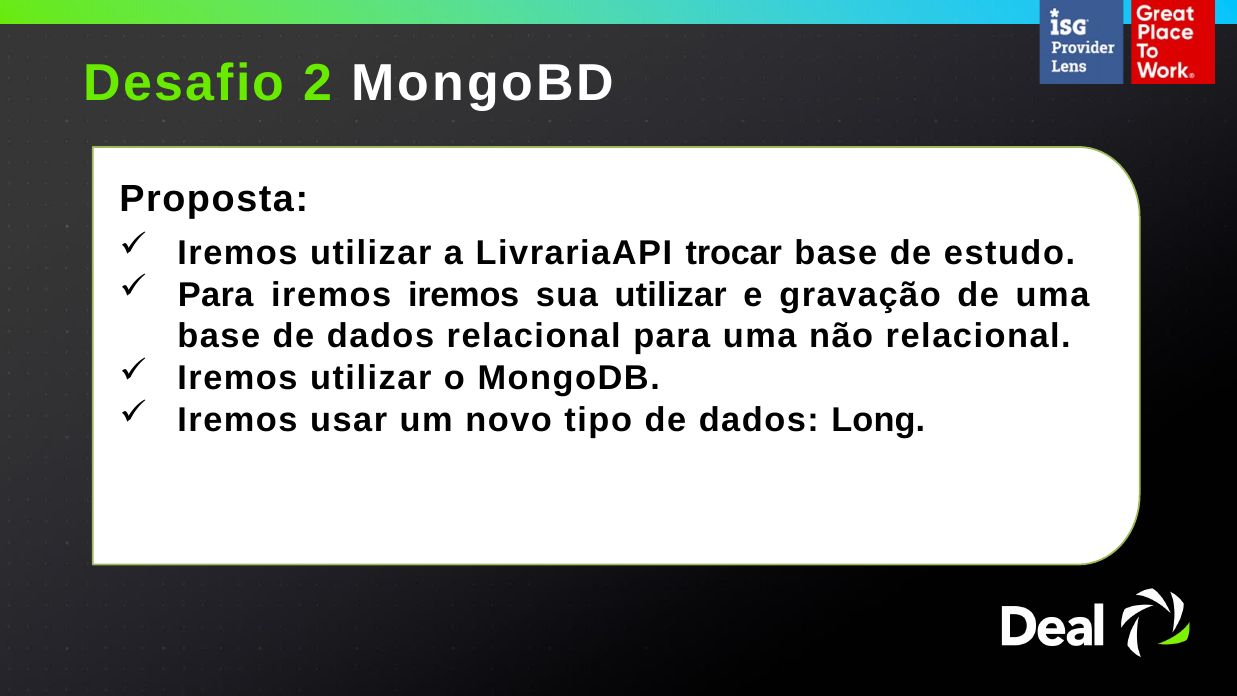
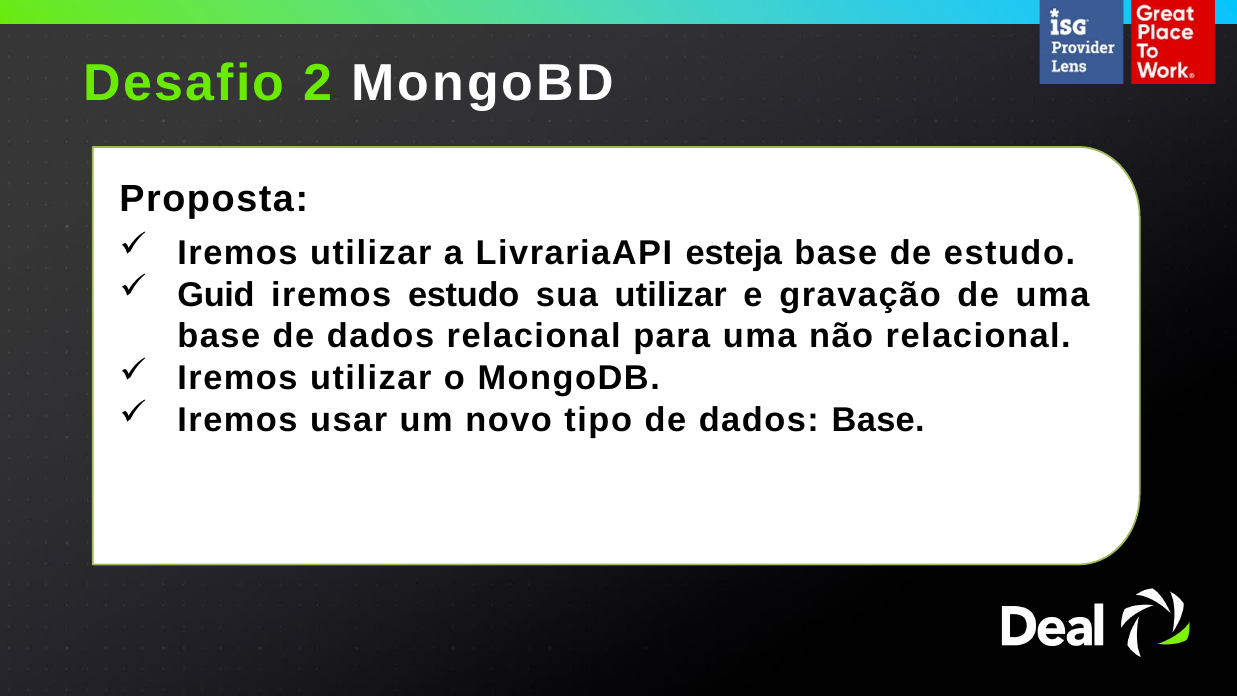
trocar: trocar -> esteja
Para at (216, 295): Para -> Guid
iremos iremos: iremos -> estudo
dados Long: Long -> Base
